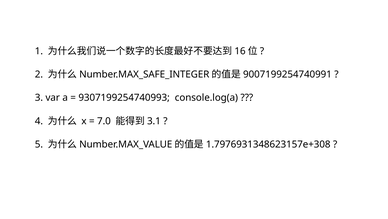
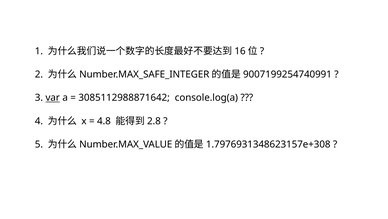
var underline: none -> present
9307199254740993: 9307199254740993 -> 3085112988871642
7.0: 7.0 -> 4.8
3.1: 3.1 -> 2.8
